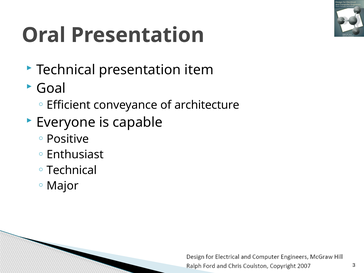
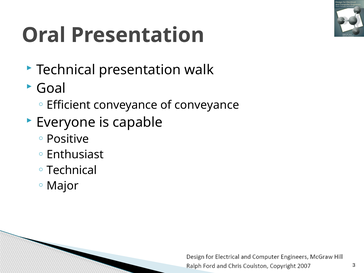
item: item -> walk
of architecture: architecture -> conveyance
